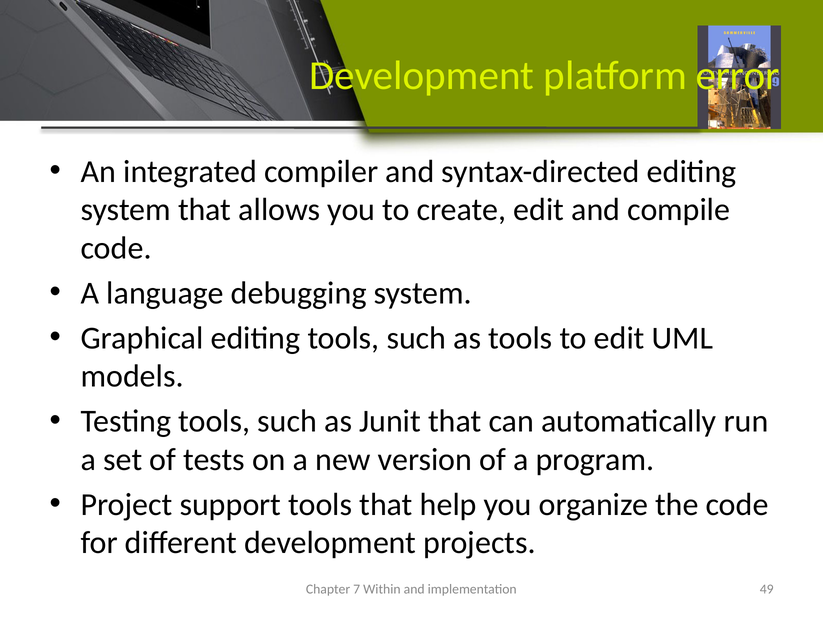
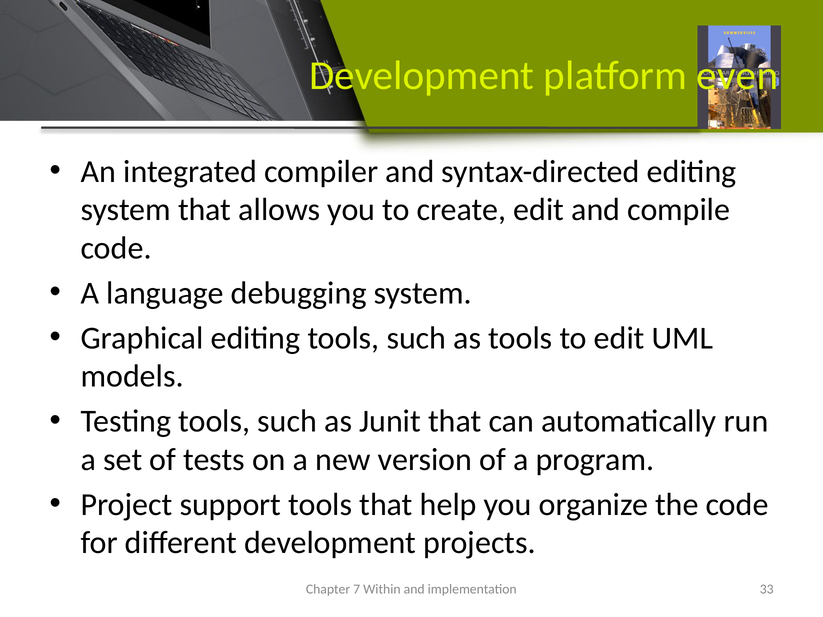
error: error -> even
49: 49 -> 33
